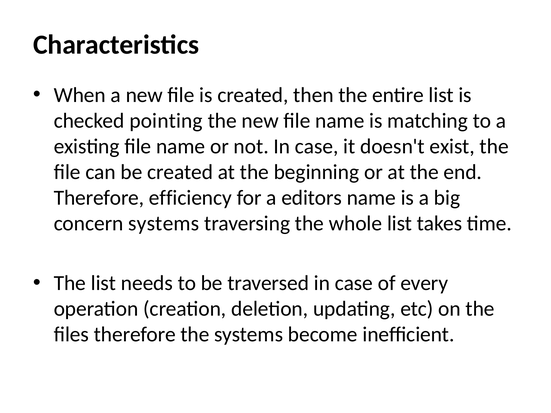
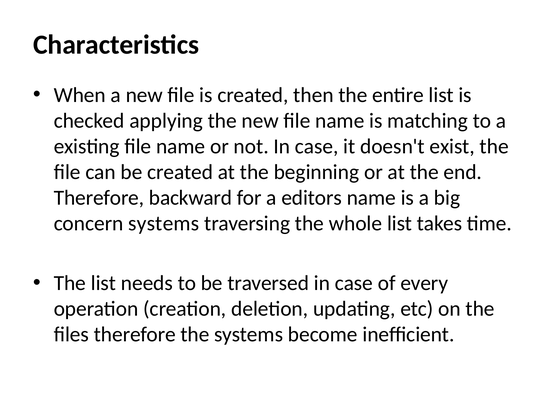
pointing: pointing -> applying
efficiency: efficiency -> backward
